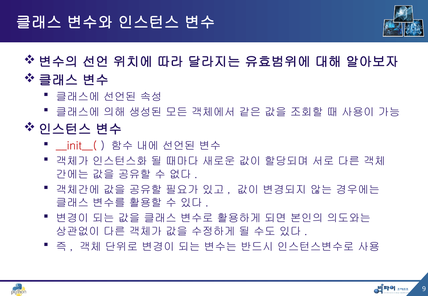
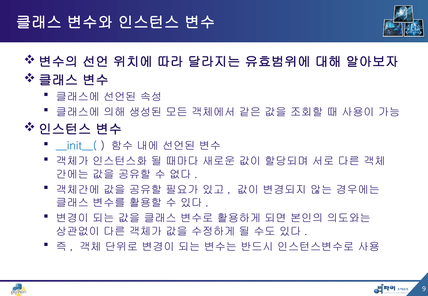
__init__( colour: red -> blue
